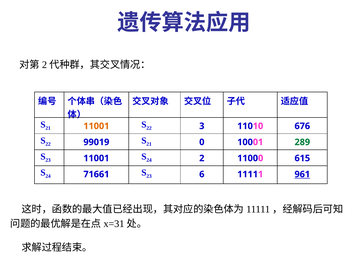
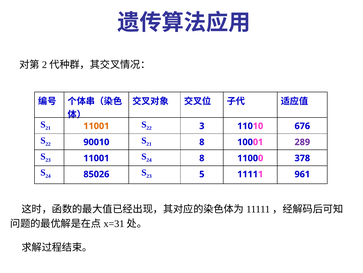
99019: 99019 -> 90010
0 at (202, 142): 0 -> 8
289 colour: green -> purple
2 at (202, 158): 2 -> 8
615: 615 -> 378
71661: 71661 -> 85026
6: 6 -> 5
961 underline: present -> none
